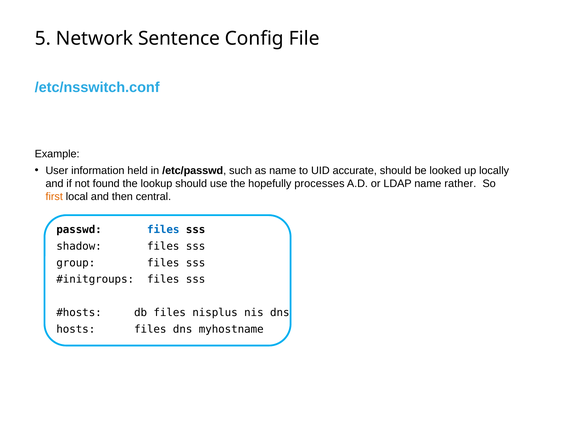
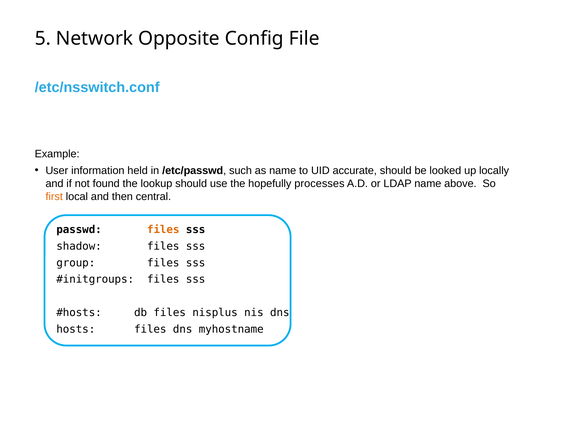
Sentence: Sentence -> Opposite
rather: rather -> above
files at (163, 230) colour: blue -> orange
